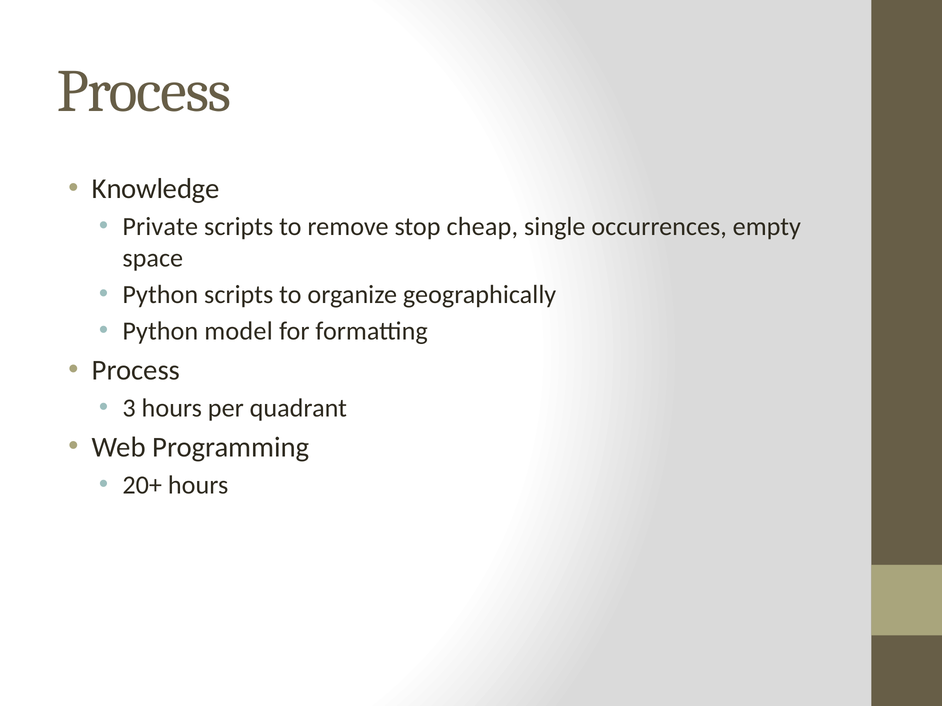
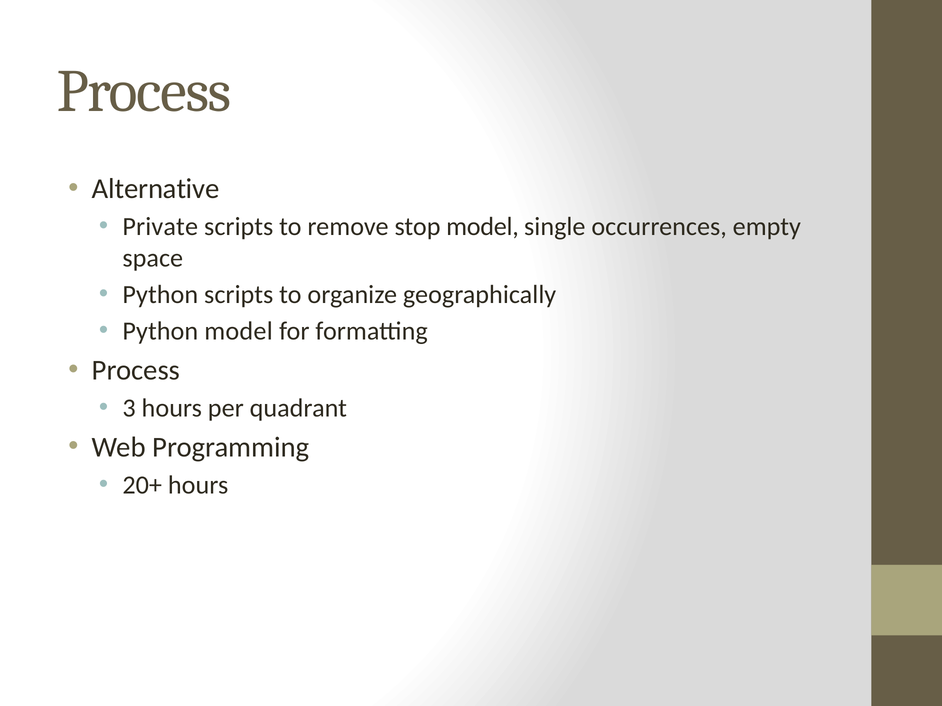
Knowledge: Knowledge -> Alternative
stop cheap: cheap -> model
